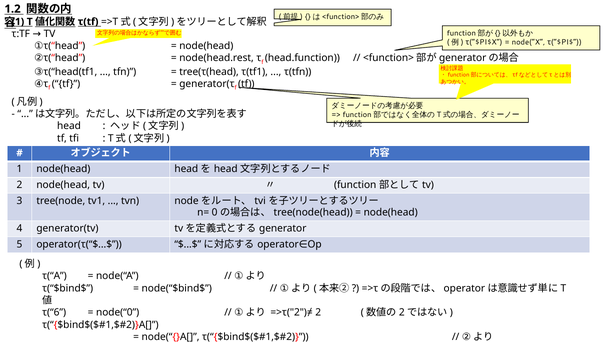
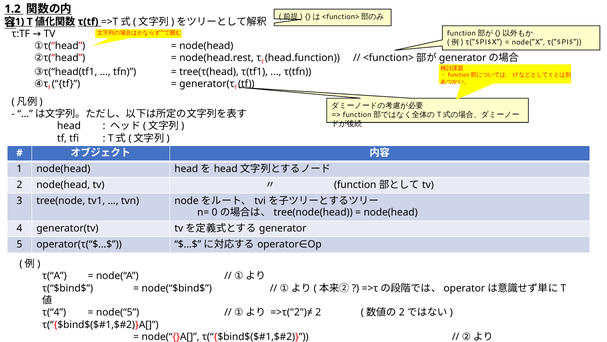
τ(“6: τ(“6 -> τ(“4
node(“0: node(“0 -> node(“5
